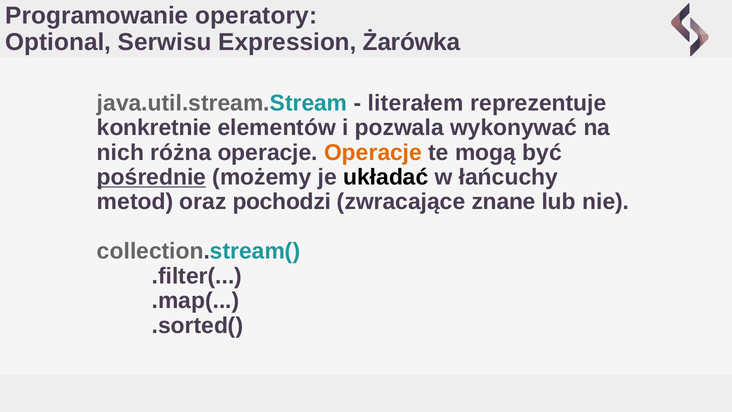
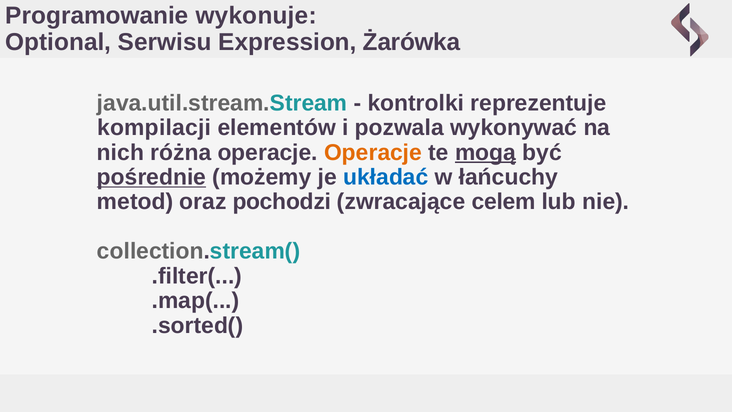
operatory: operatory -> wykonuje
literałem: literałem -> kontrolki
konkretnie: konkretnie -> kompilacji
mogą underline: none -> present
układać colour: black -> blue
znane: znane -> celem
